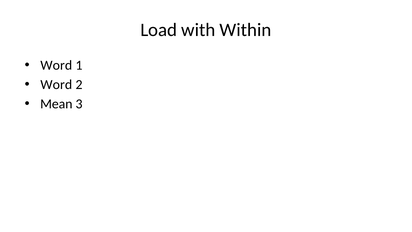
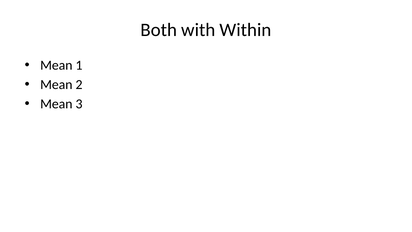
Load: Load -> Both
Word at (56, 65): Word -> Mean
Word at (56, 85): Word -> Mean
